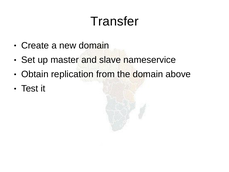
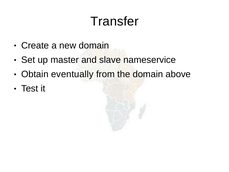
replication: replication -> eventually
